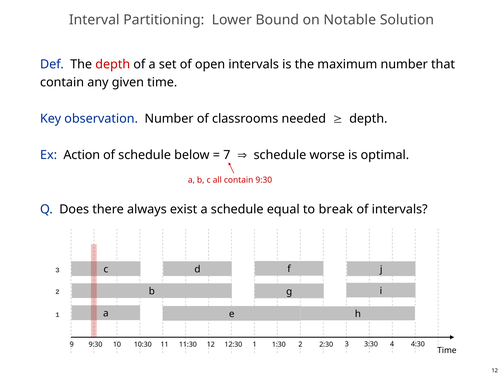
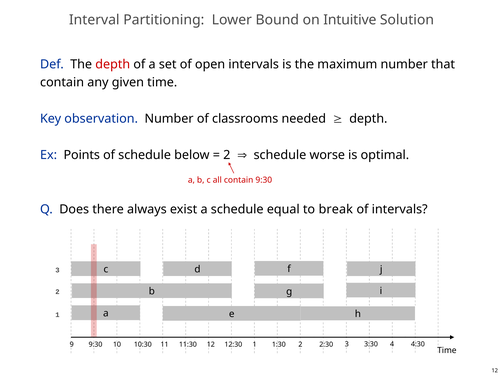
Notable: Notable -> Intuitive
Action: Action -> Points
7 at (227, 155): 7 -> 2
